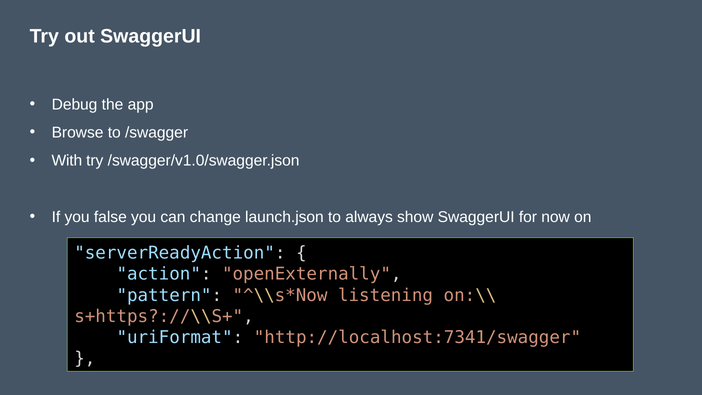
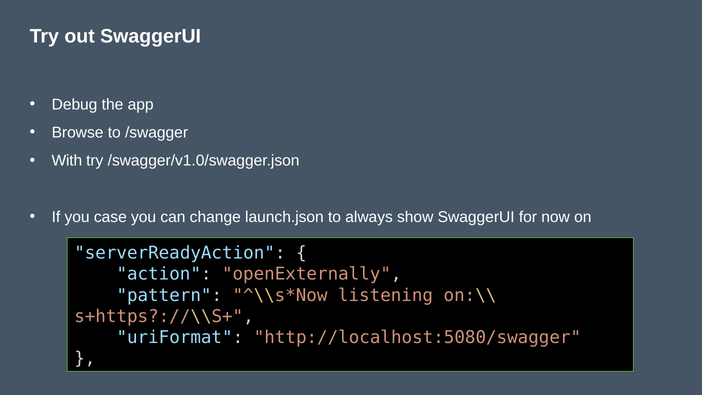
false: false -> case
http://localhost:7341/swagger: http://localhost:7341/swagger -> http://localhost:5080/swagger
